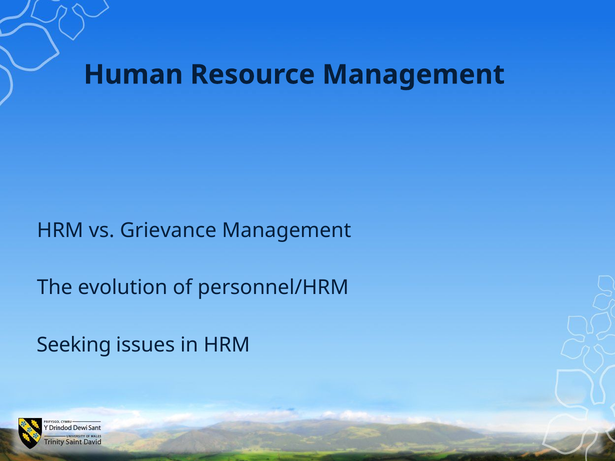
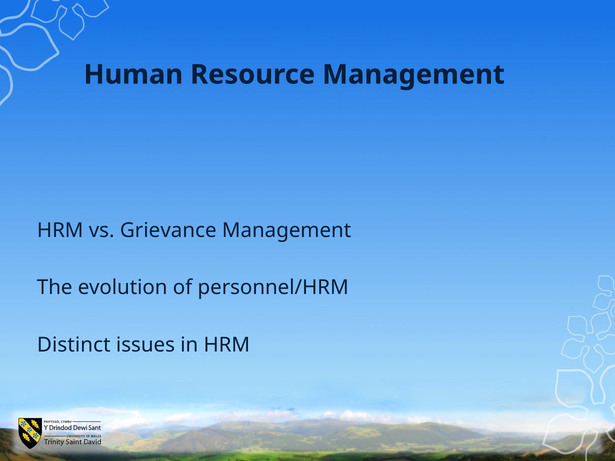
Seeking: Seeking -> Distinct
